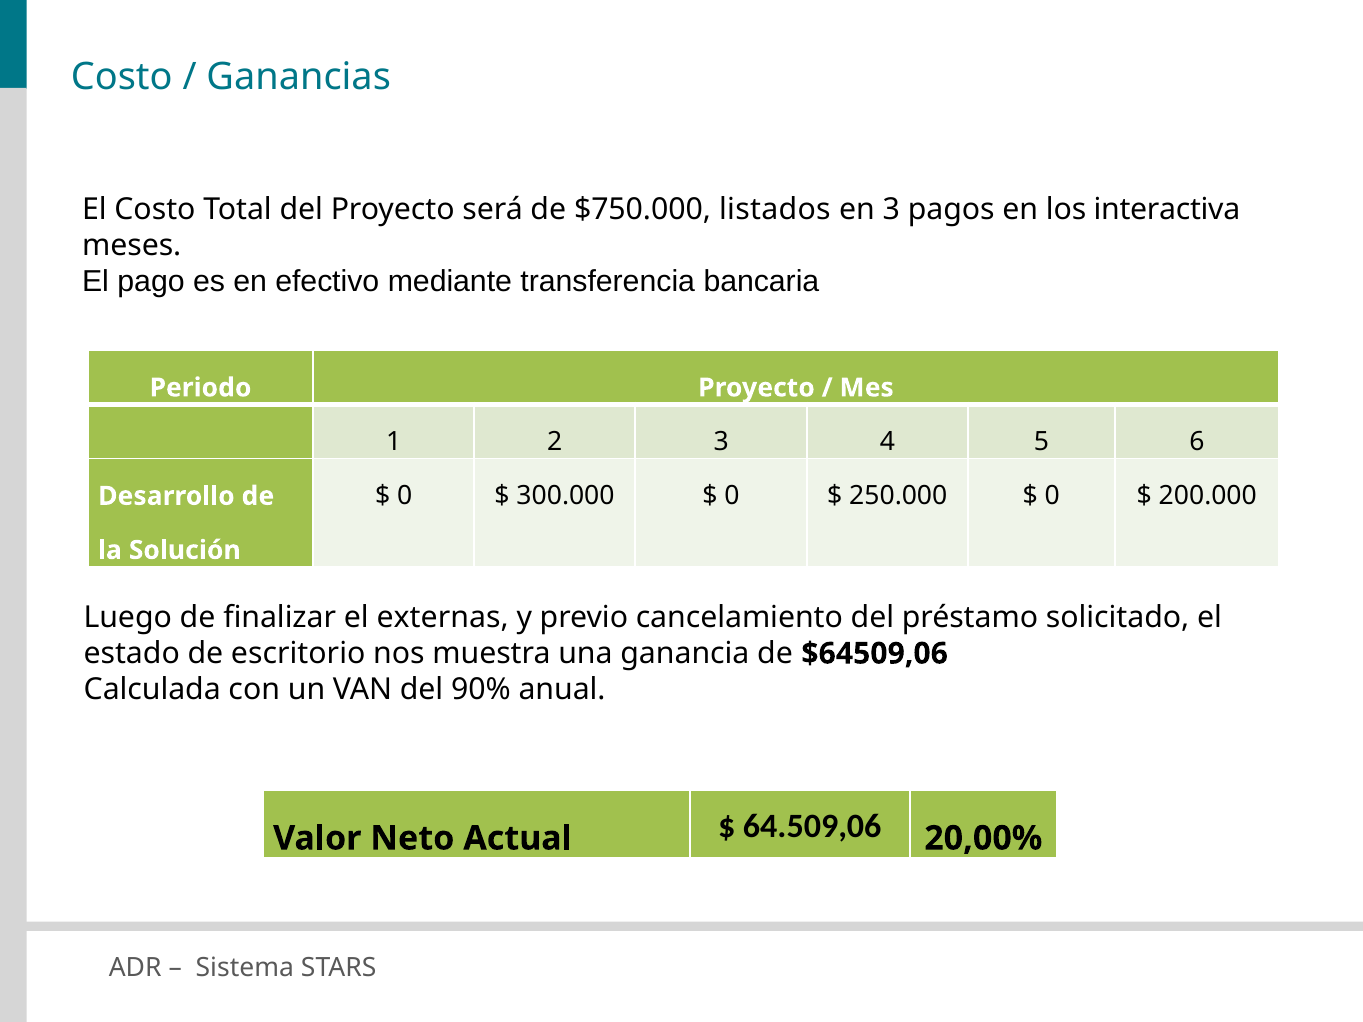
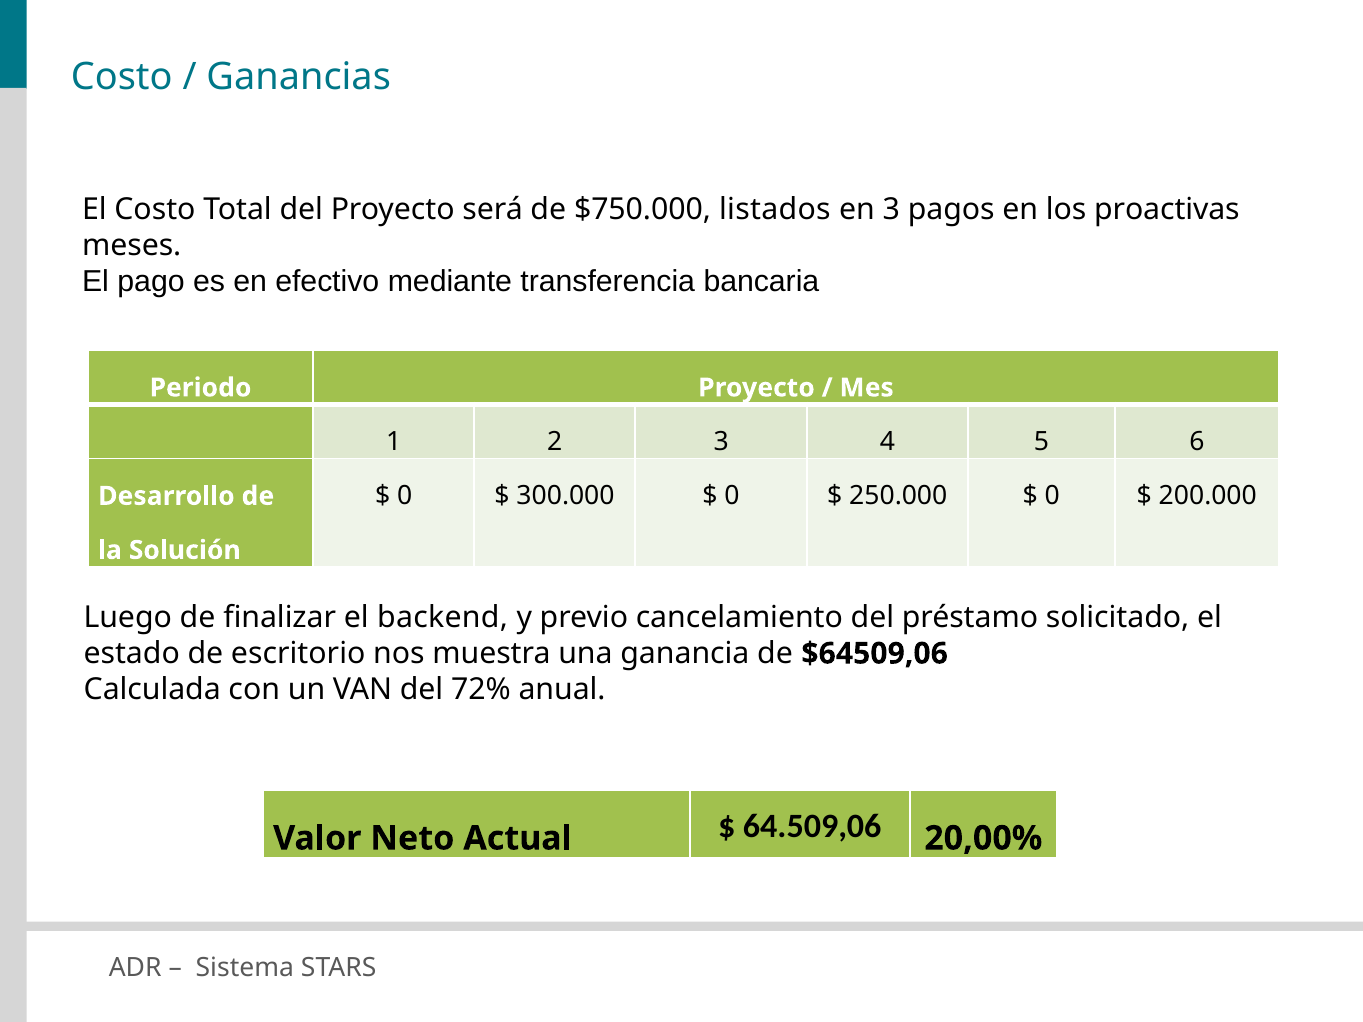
interactiva: interactiva -> proactivas
externas: externas -> backend
90%: 90% -> 72%
